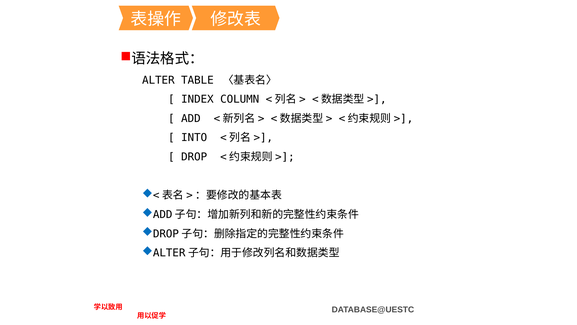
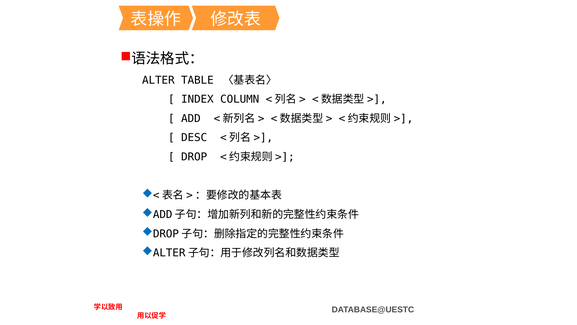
INTO: INTO -> DESC
